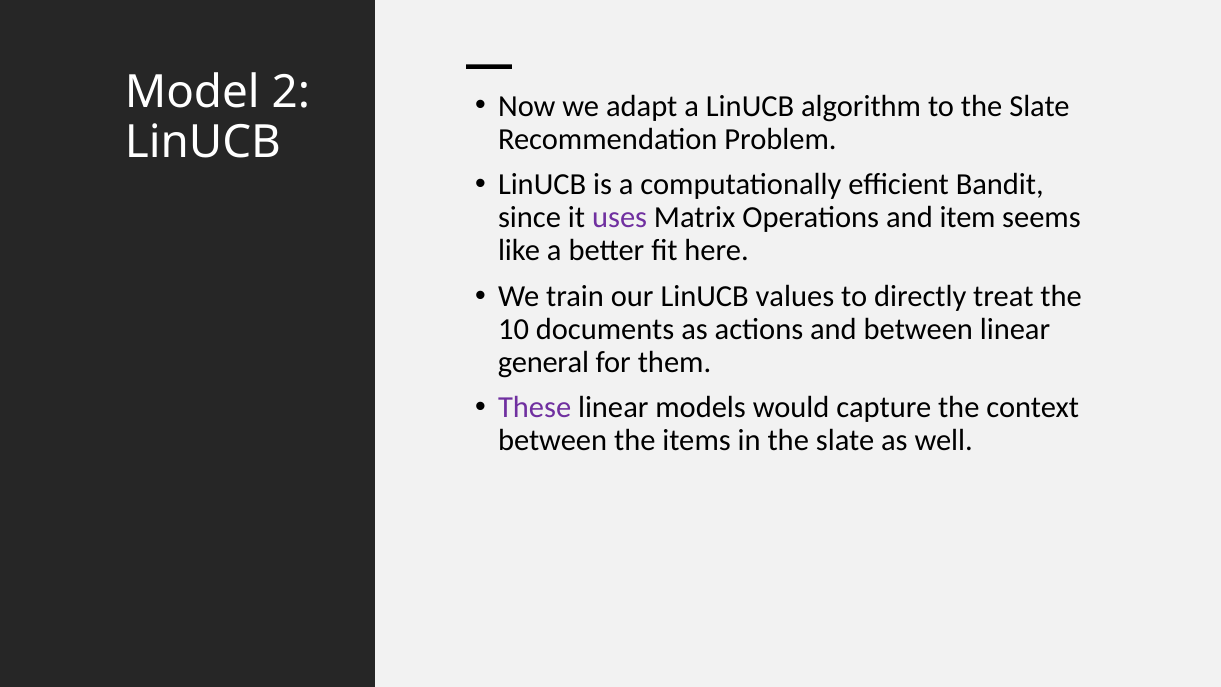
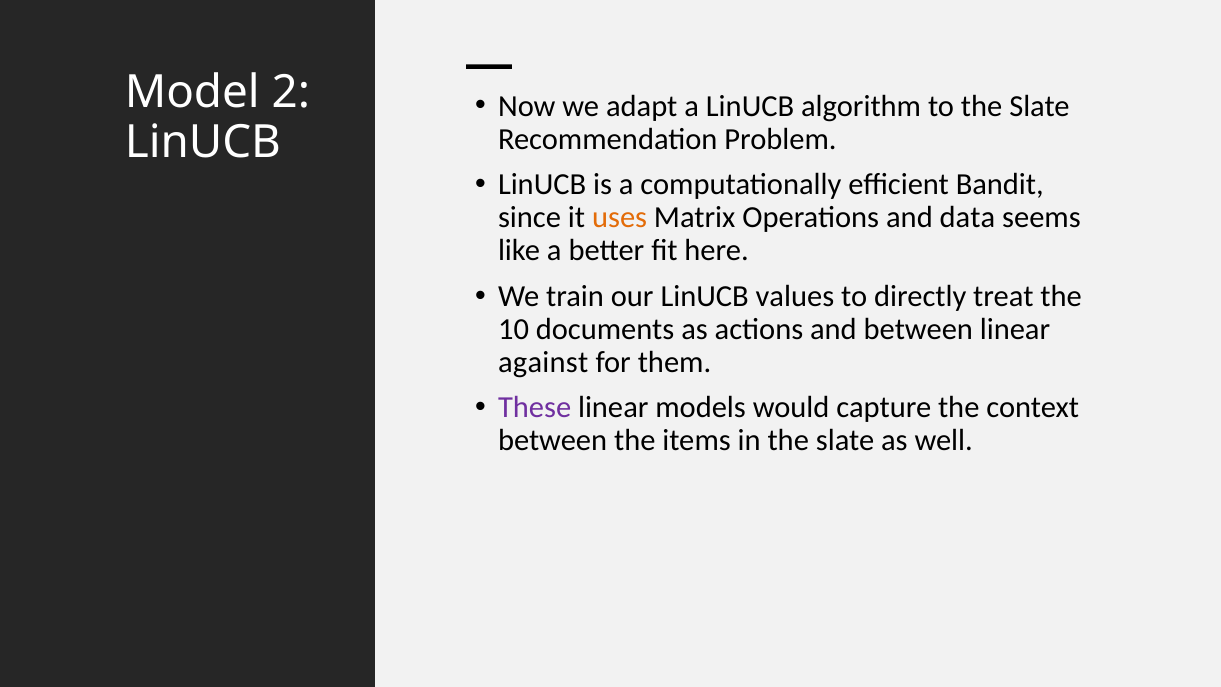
uses colour: purple -> orange
item: item -> data
general: general -> against
